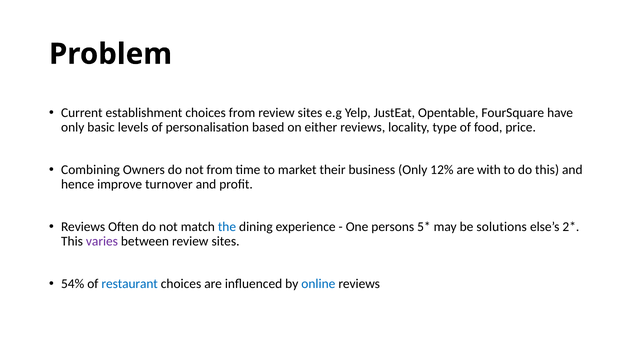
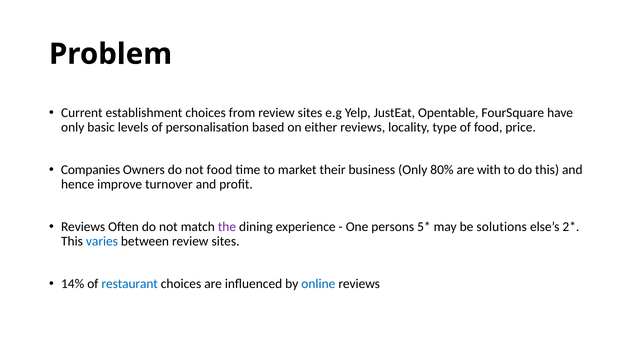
Combining: Combining -> Companies
not from: from -> food
12%: 12% -> 80%
the colour: blue -> purple
varies colour: purple -> blue
54%: 54% -> 14%
